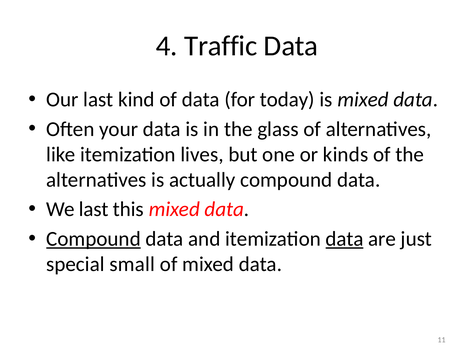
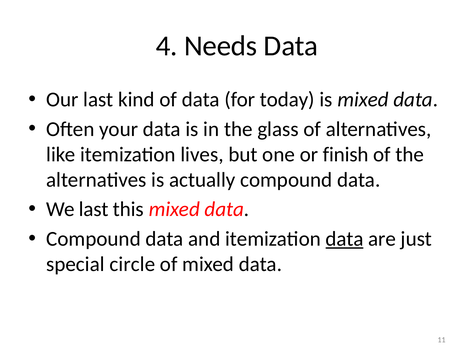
Traffic: Traffic -> Needs
kinds: kinds -> finish
Compound at (93, 239) underline: present -> none
small: small -> circle
